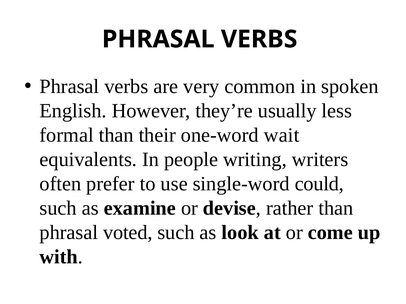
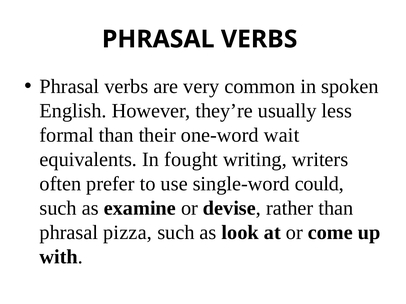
people: people -> fought
voted: voted -> pizza
